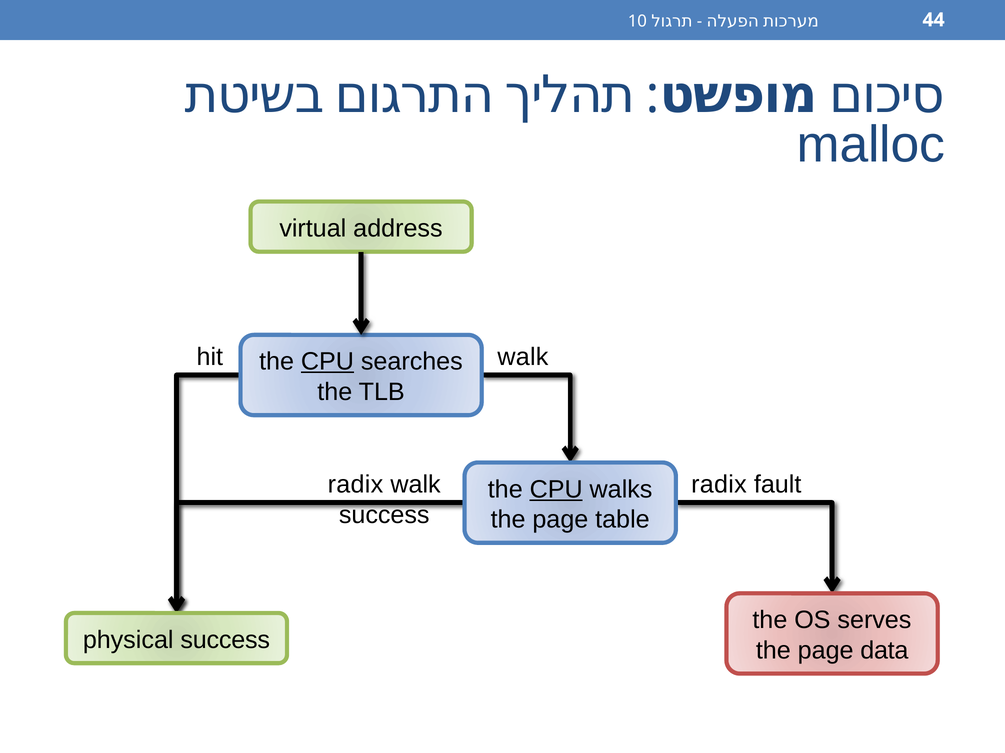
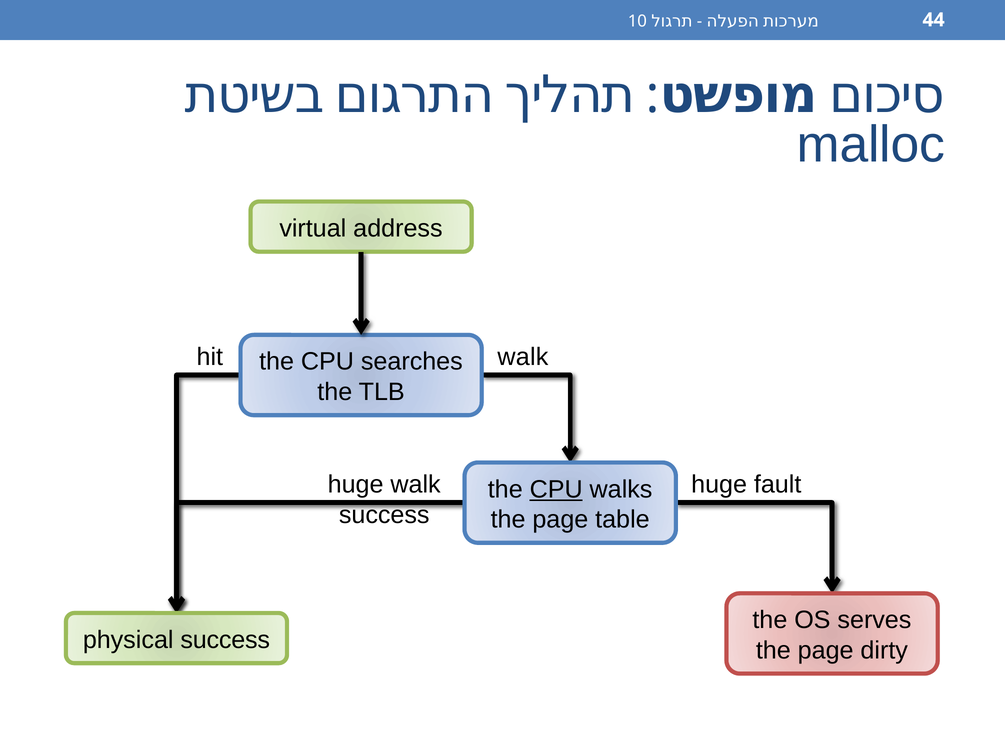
CPU at (327, 362) underline: present -> none
radix at (719, 485): radix -> huge
radix at (355, 485): radix -> huge
data: data -> dirty
